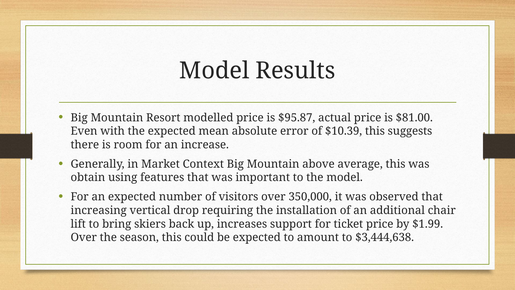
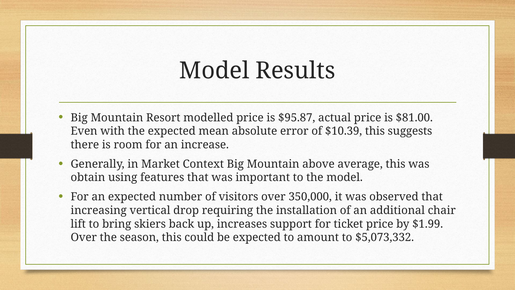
$3,444,638: $3,444,638 -> $5,073,332
